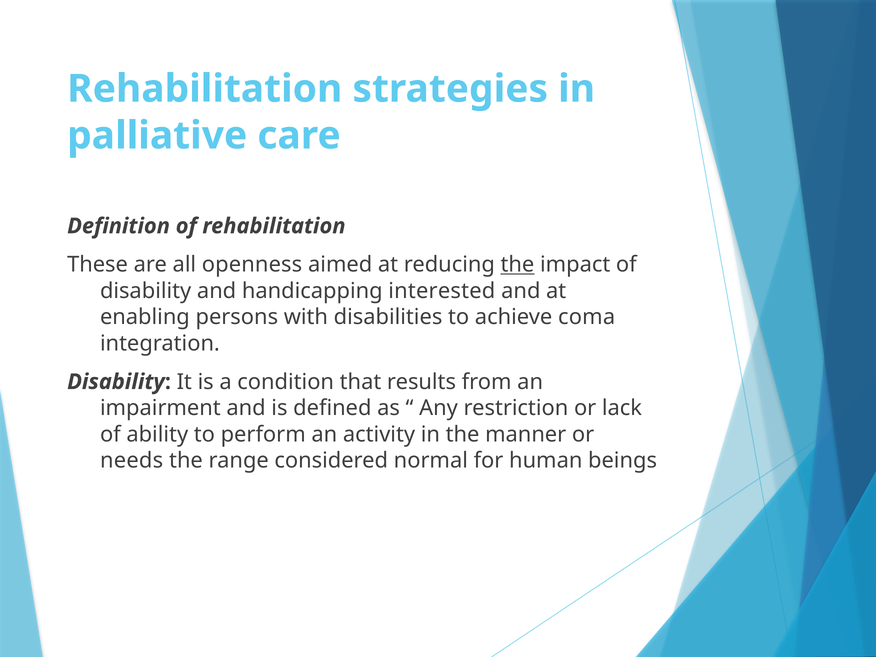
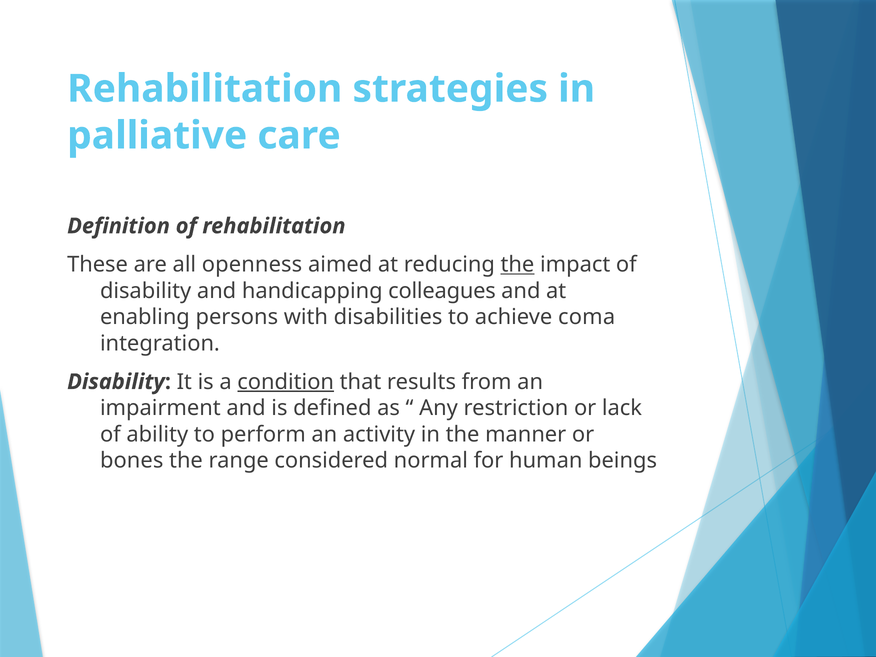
interested: interested -> colleagues
condition underline: none -> present
needs: needs -> bones
